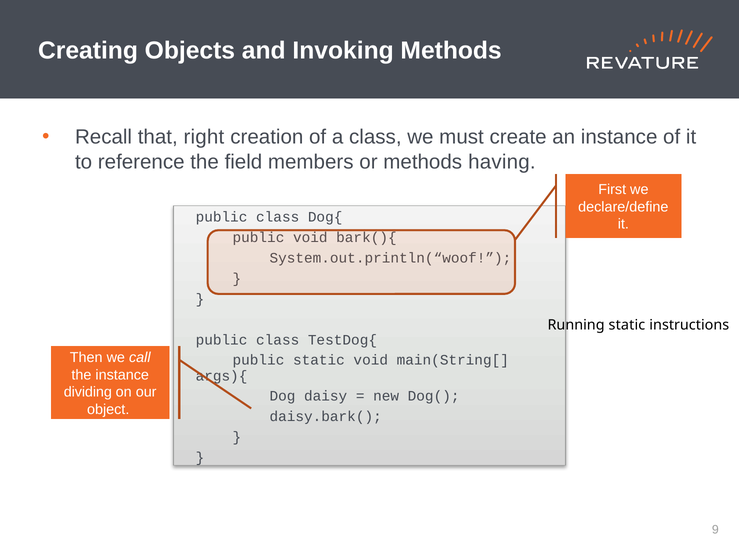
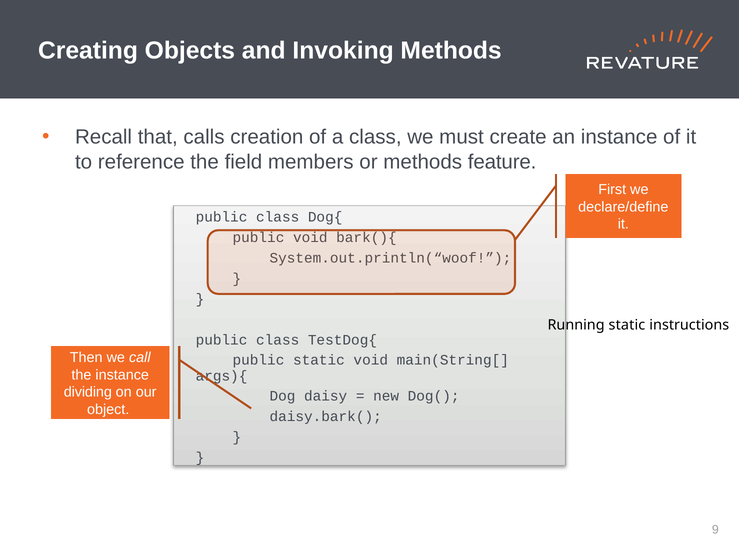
right: right -> calls
having: having -> feature
